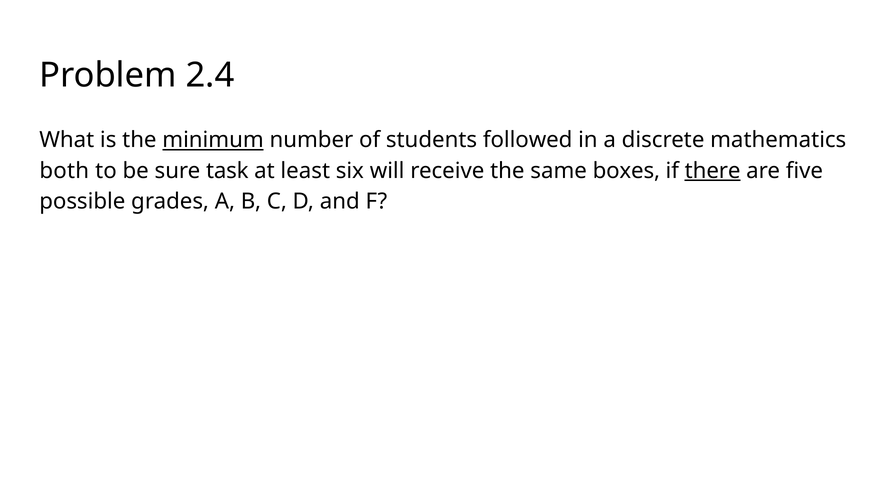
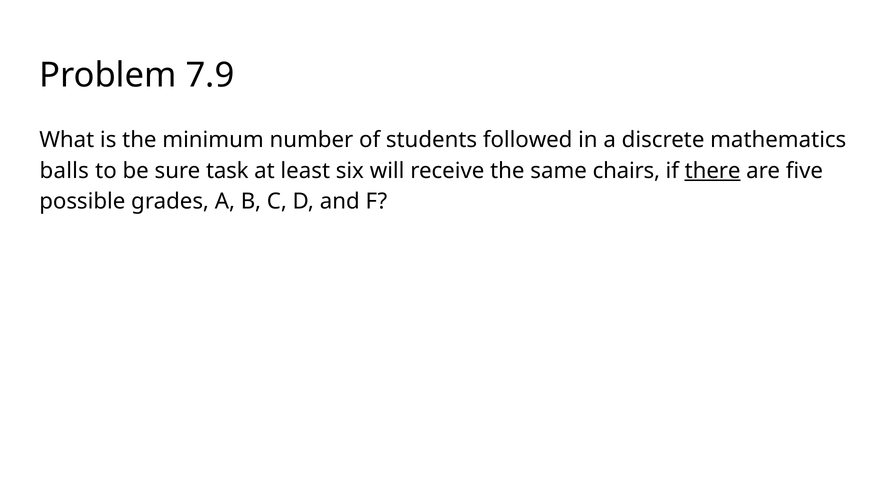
2.4: 2.4 -> 7.9
minimum underline: present -> none
both: both -> balls
boxes: boxes -> chairs
